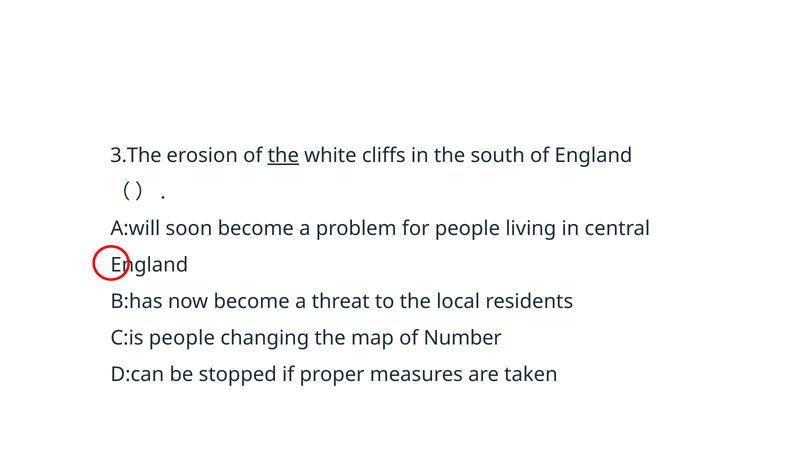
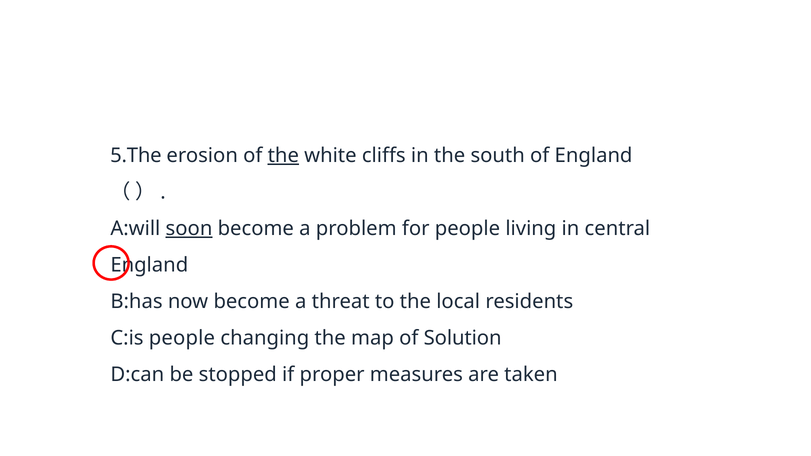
3.The: 3.The -> 5.The
soon underline: none -> present
Number: Number -> Solution
